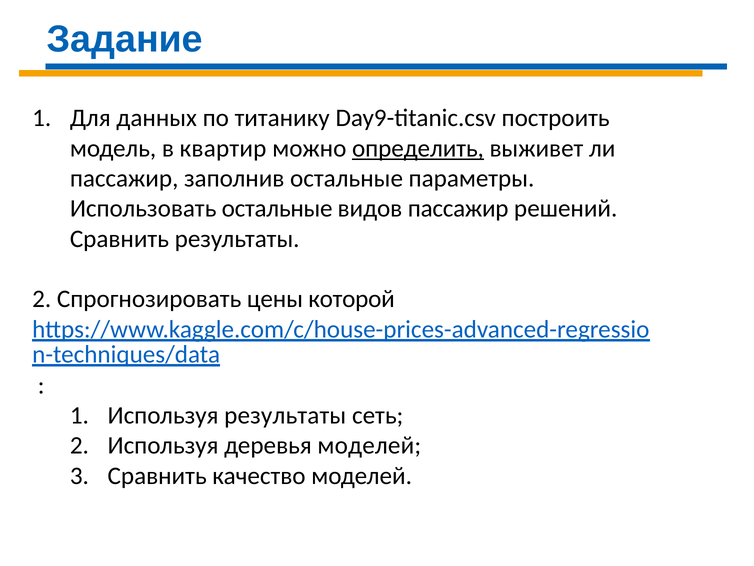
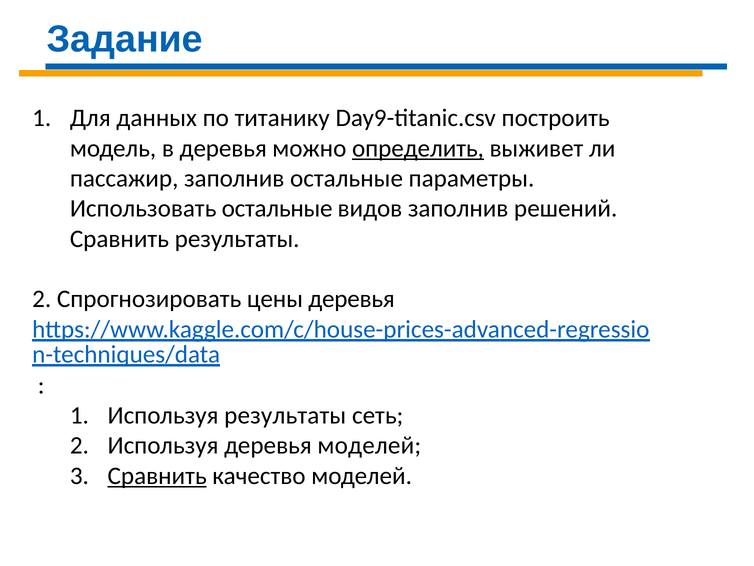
в квартир: квартир -> деревья
видов пассажир: пассажир -> заполнив
цены которой: которой -> деревья
Сравнить at (157, 475) underline: none -> present
